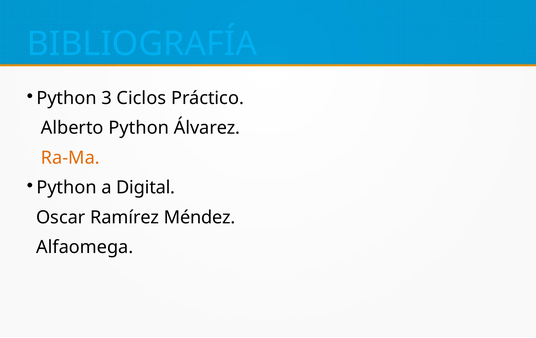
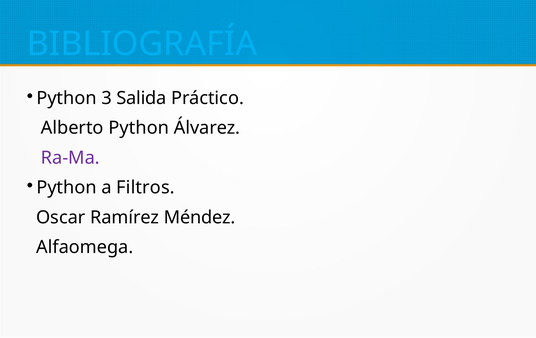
Ciclos: Ciclos -> Salida
Ra-Ma colour: orange -> purple
Digital: Digital -> Filtros
